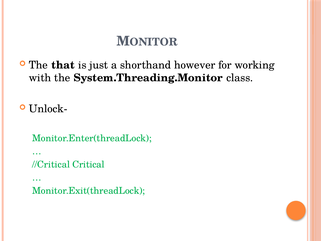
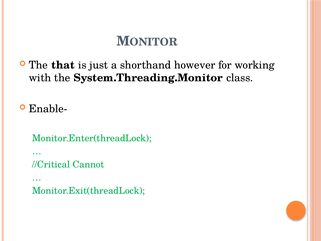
Unlock-: Unlock- -> Enable-
Critical: Critical -> Cannot
